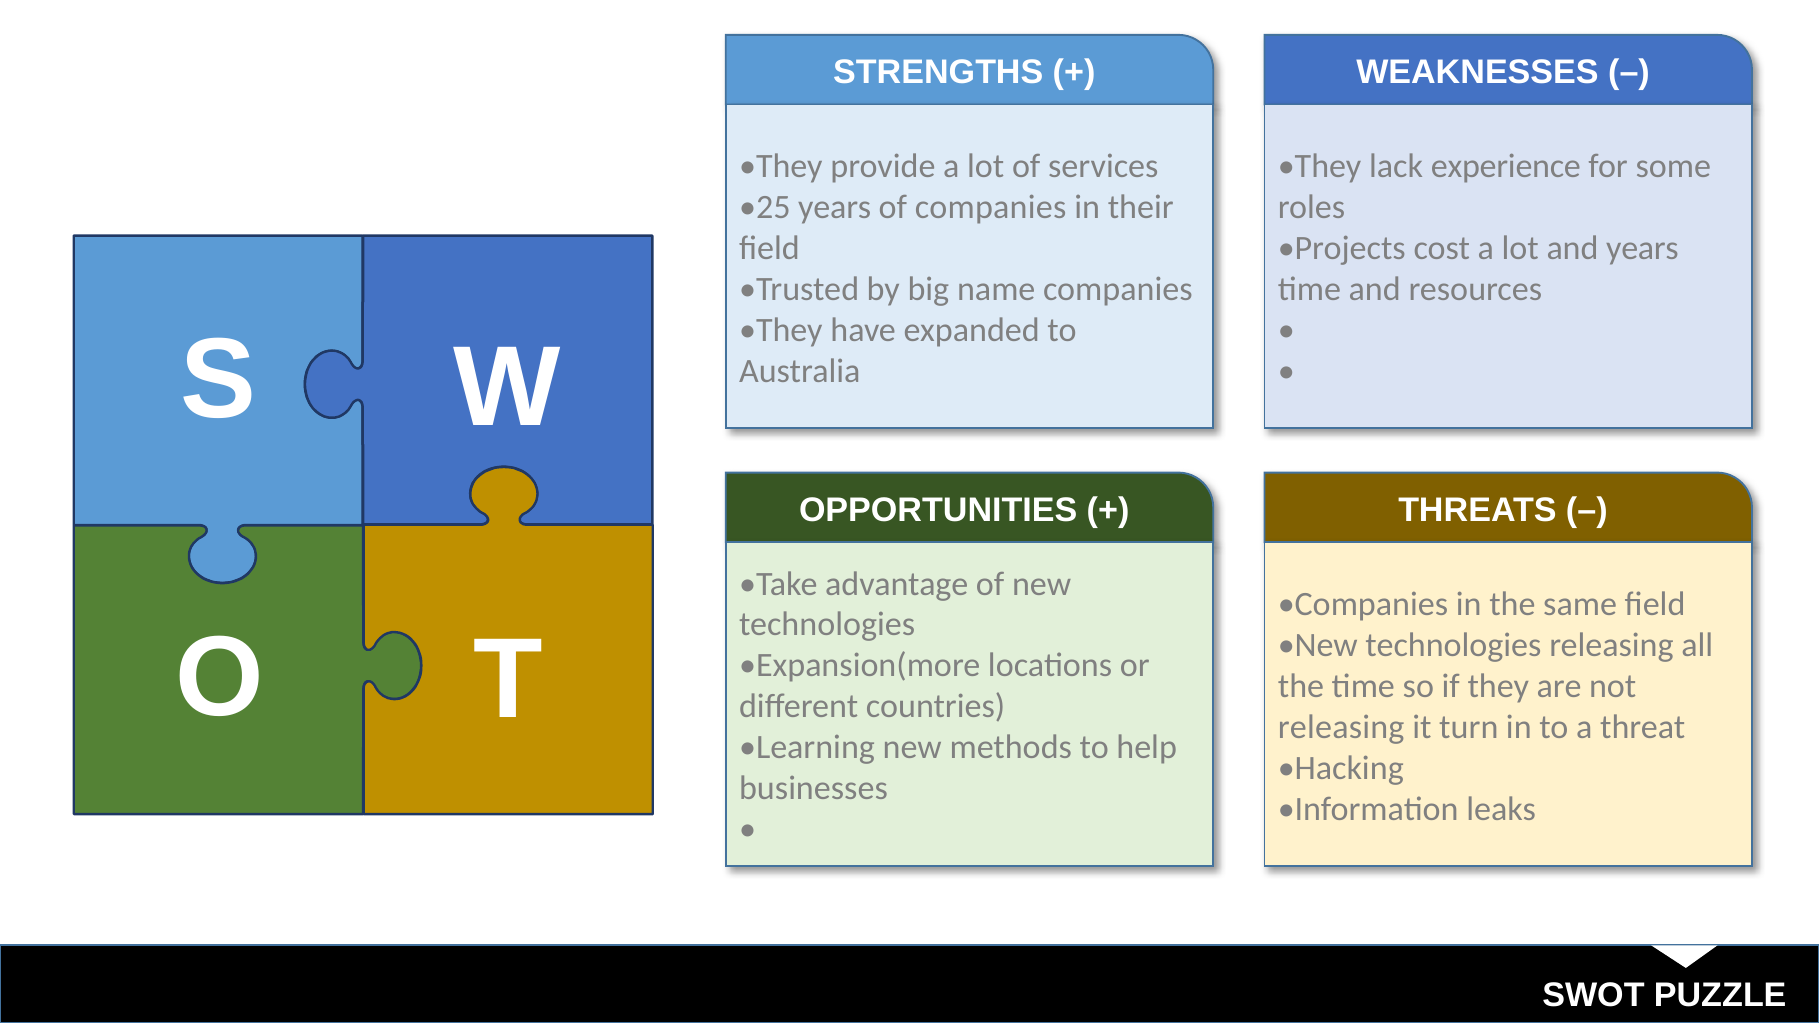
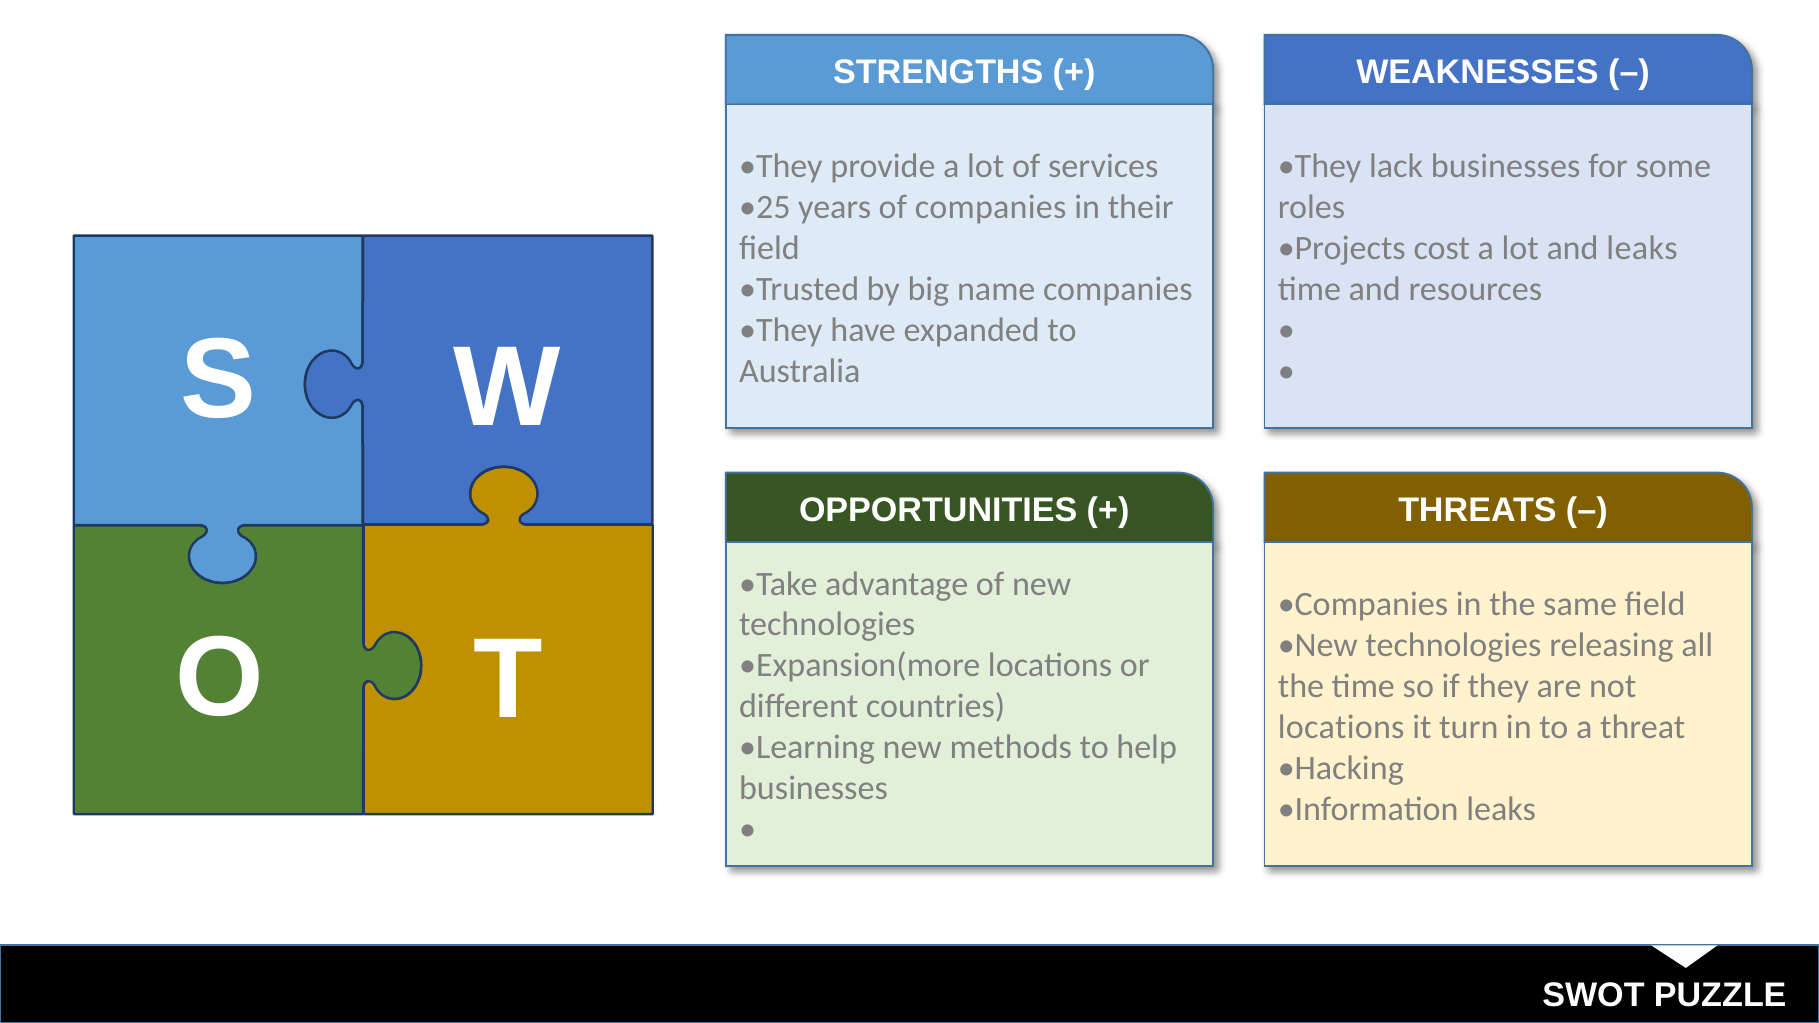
lack experience: experience -> businesses
and years: years -> leaks
releasing at (1341, 727): releasing -> locations
